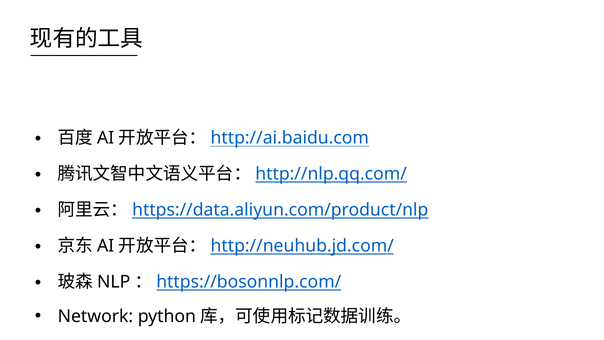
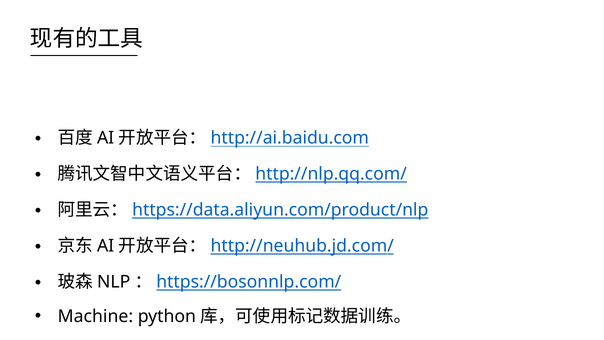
Network: Network -> Machine
